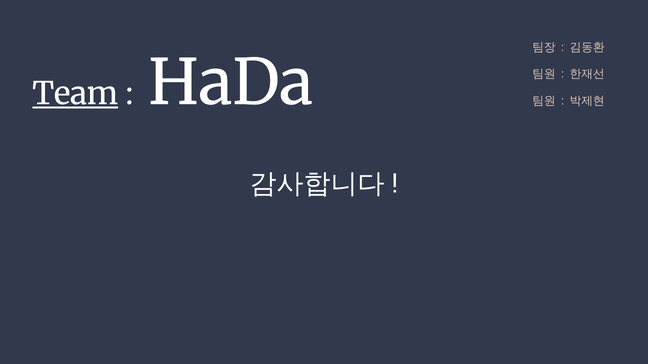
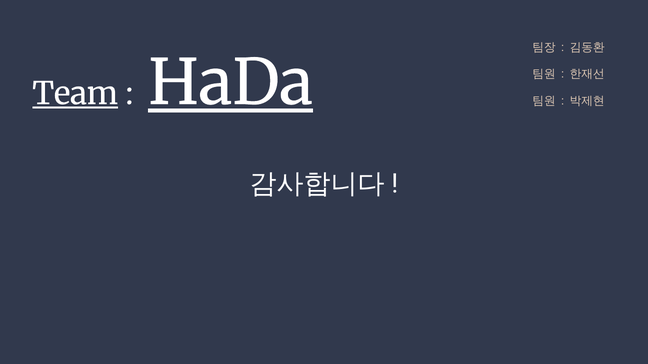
HaDa underline: none -> present
